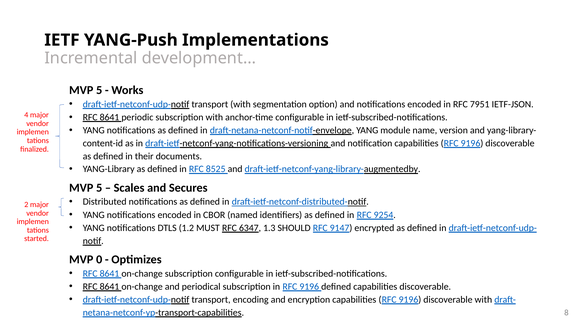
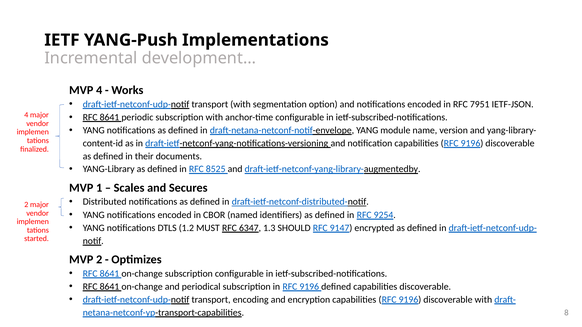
5 at (99, 90): 5 -> 4
5 at (99, 188): 5 -> 1
MVP 0: 0 -> 2
